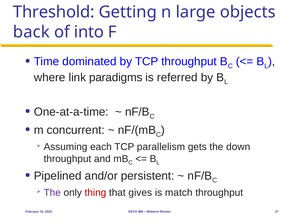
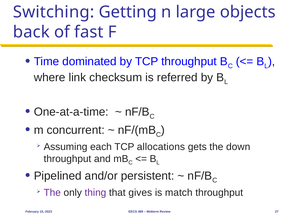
Threshold: Threshold -> Switching
into: into -> fast
paradigms: paradigms -> checksum
parallelism: parallelism -> allocations
thing colour: red -> purple
